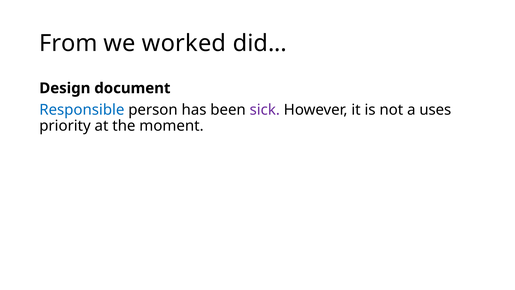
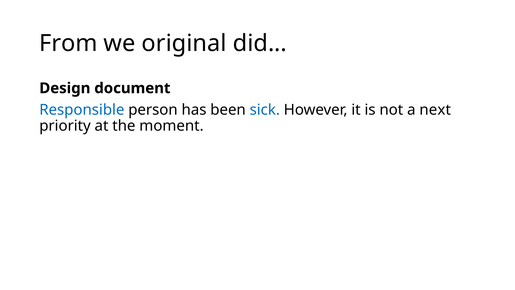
worked: worked -> original
sick colour: purple -> blue
uses: uses -> next
